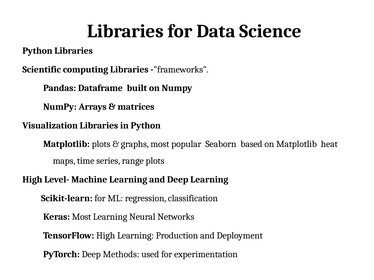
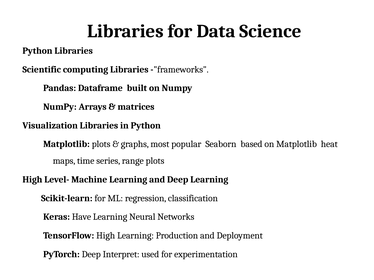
Keras Most: Most -> Have
Methods: Methods -> Interpret
